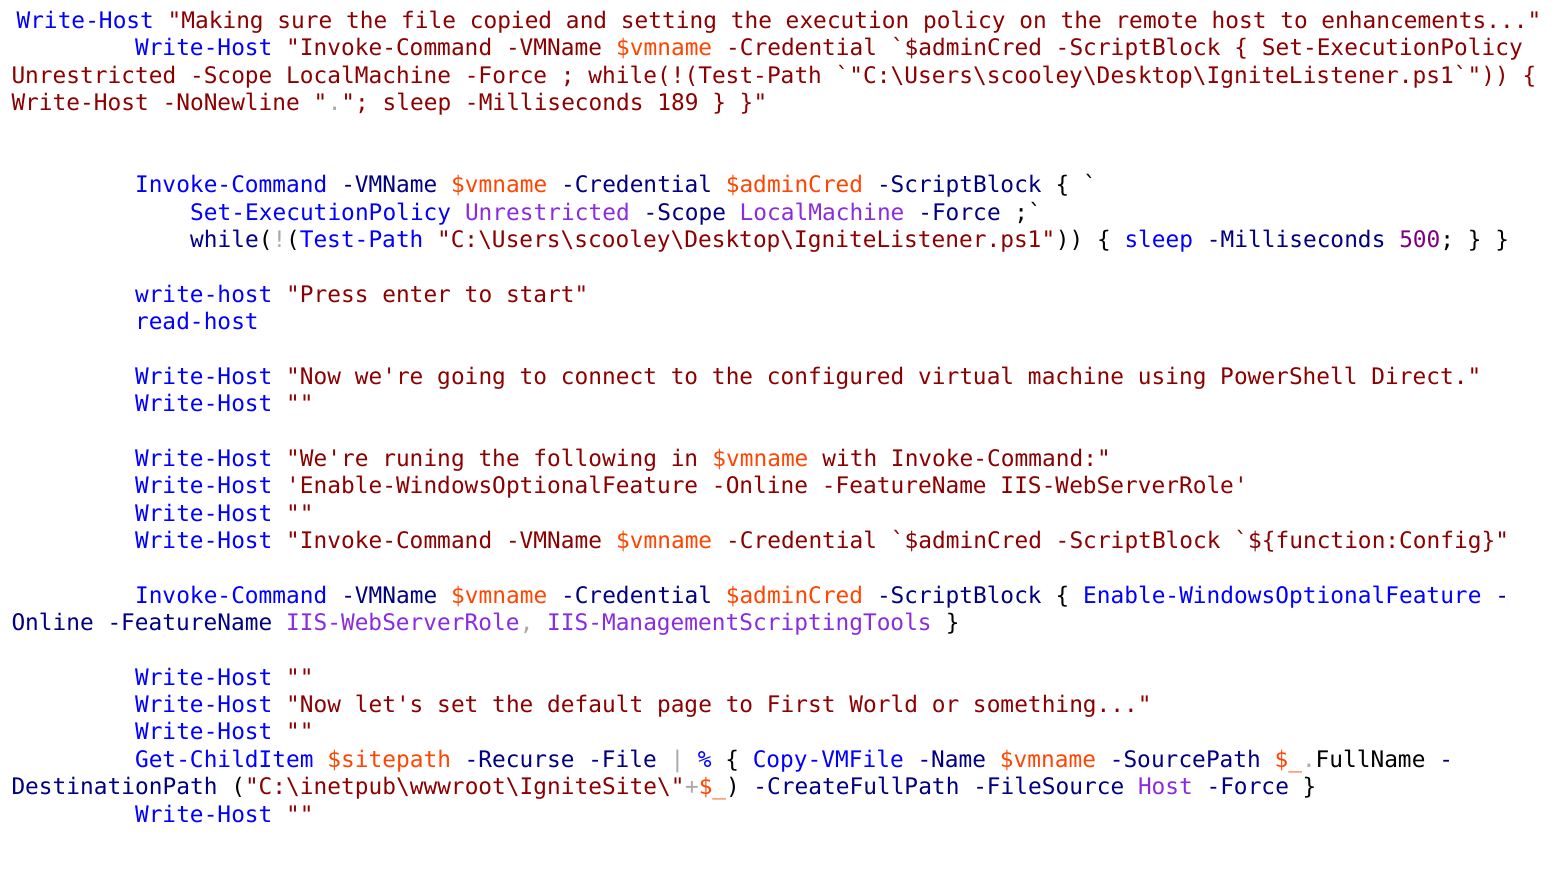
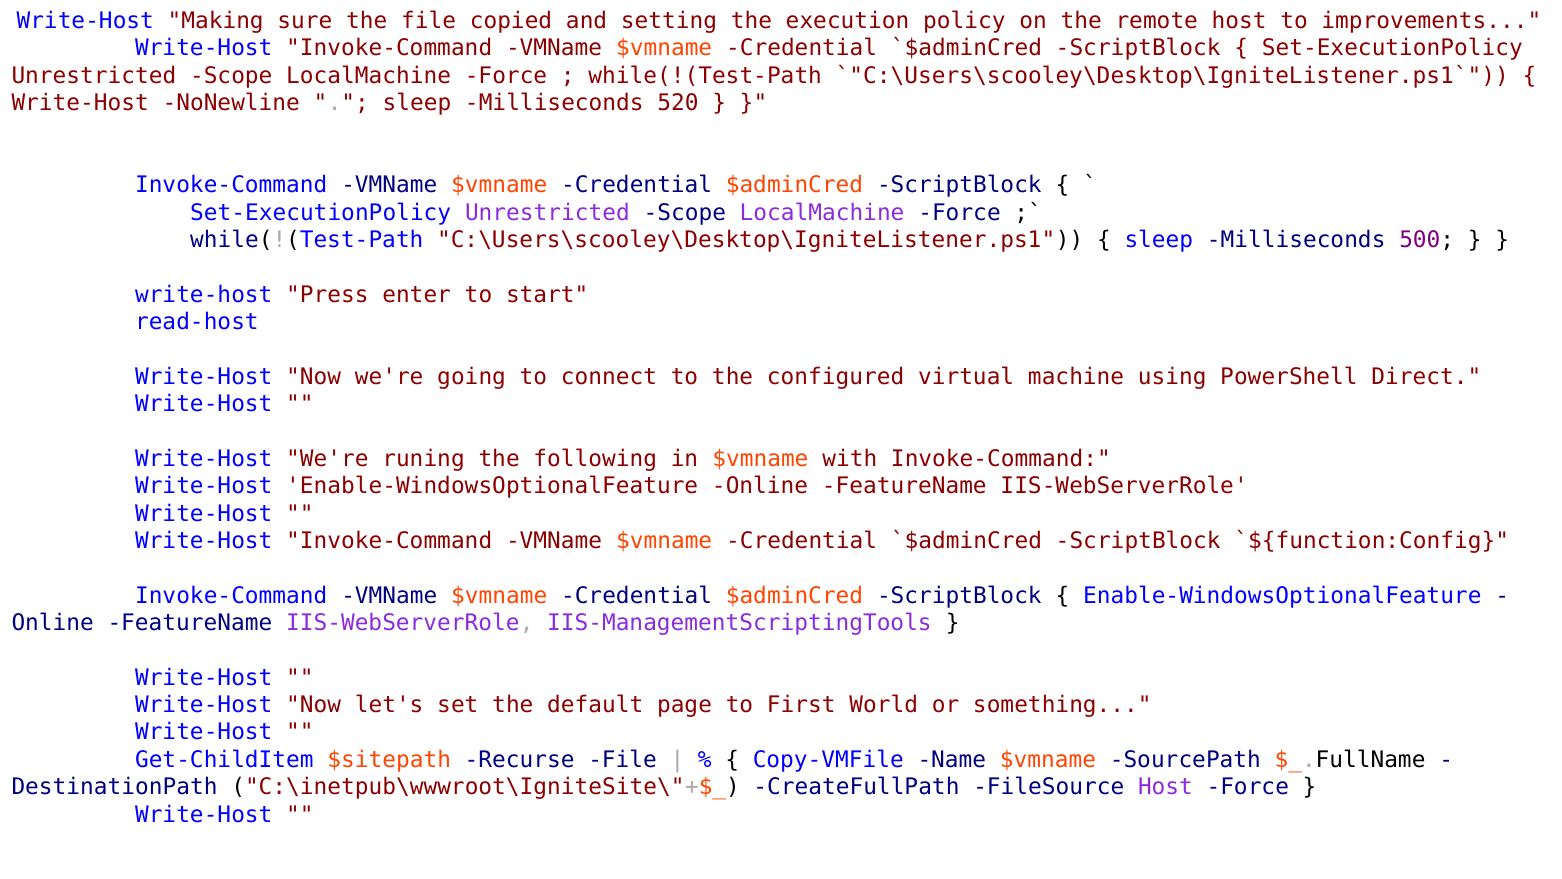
enhancements: enhancements -> improvements
189: 189 -> 520
